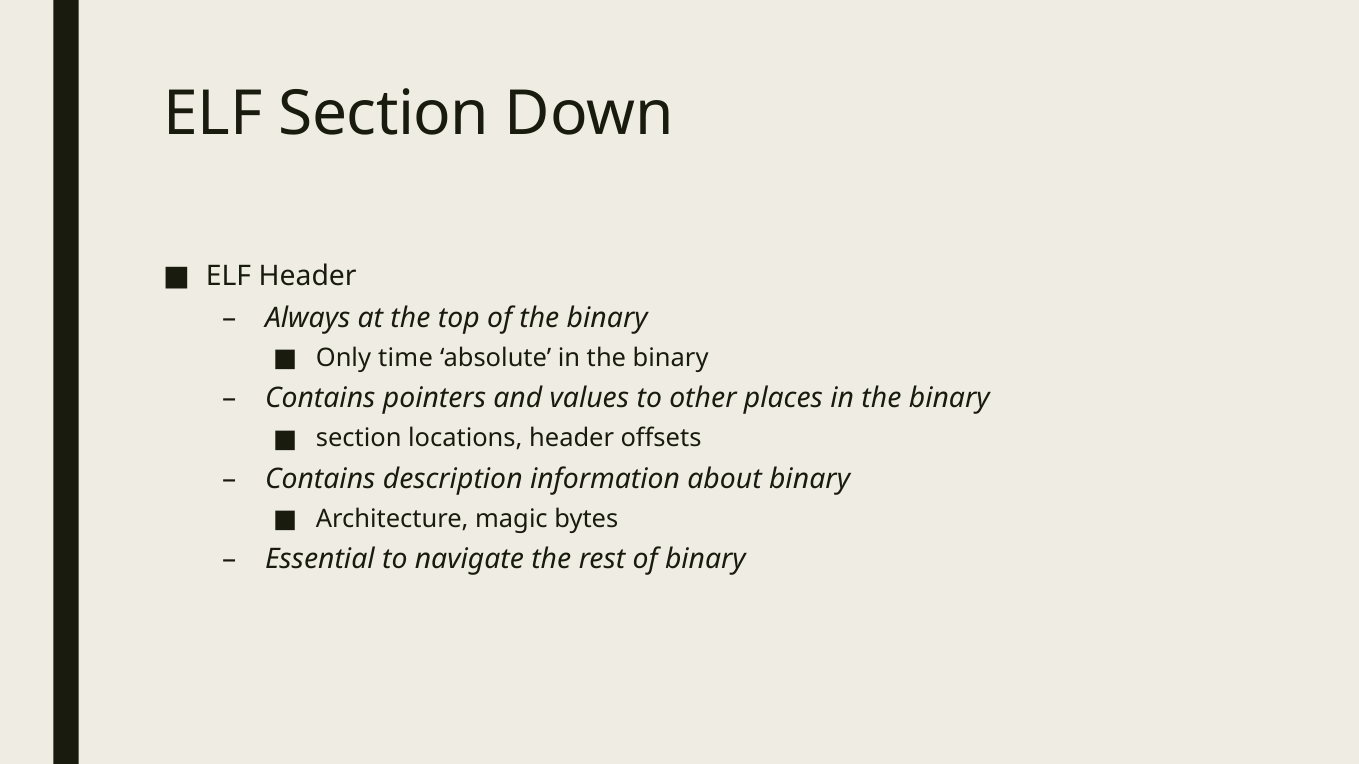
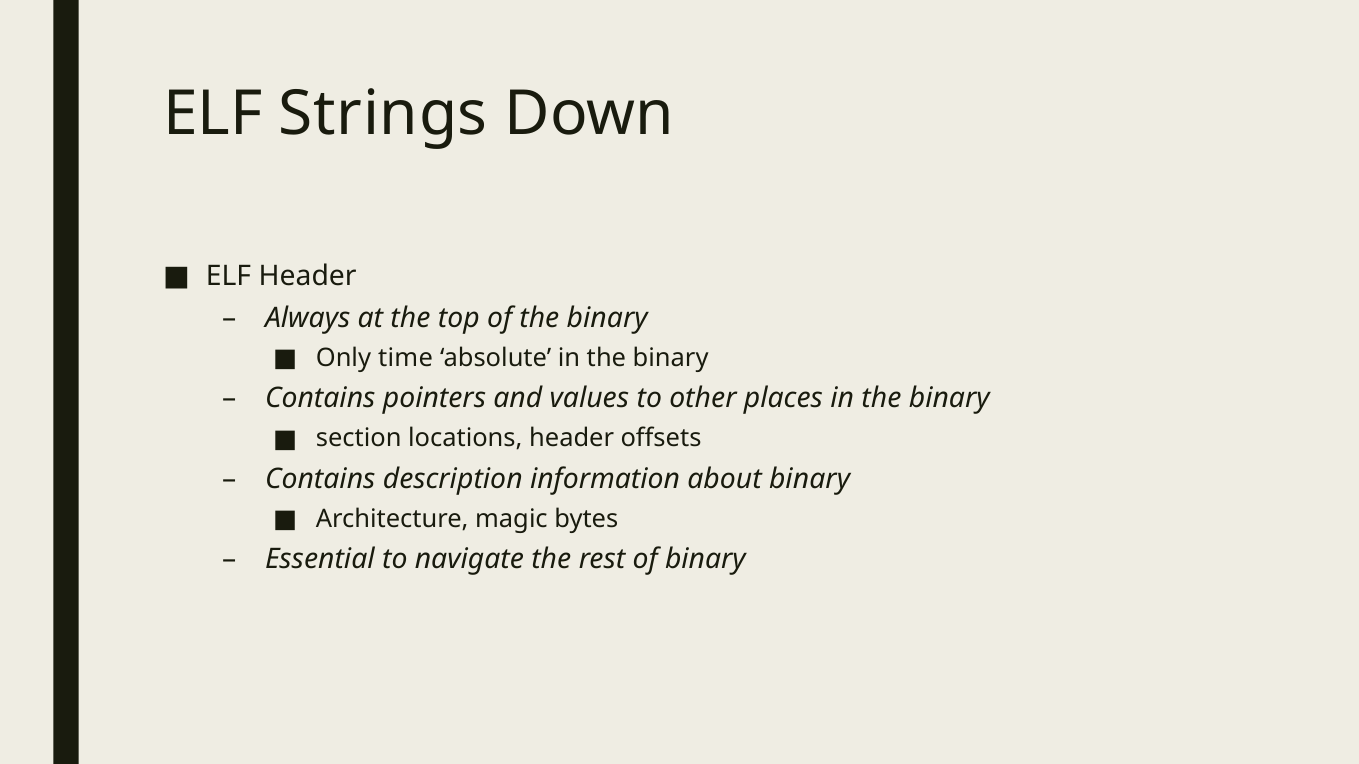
ELF Section: Section -> Strings
